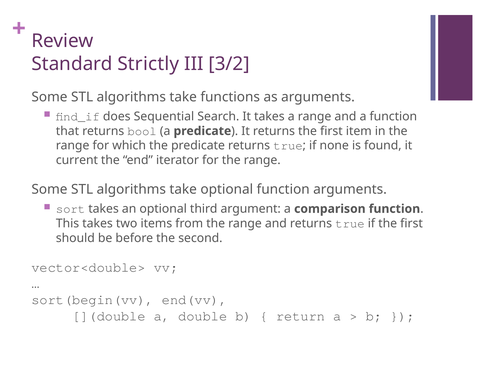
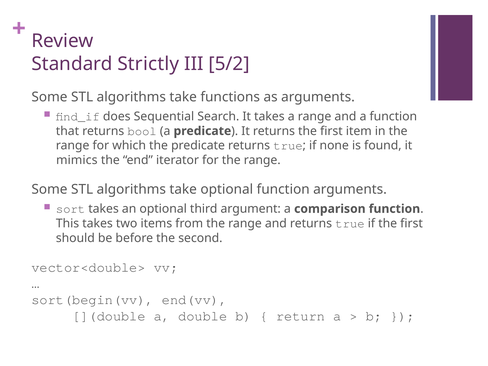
3/2: 3/2 -> 5/2
current: current -> mimics
